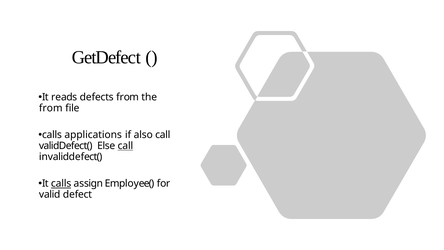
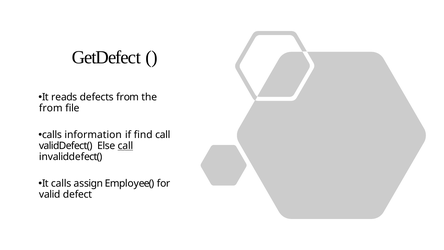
applications: applications -> information
also: also -> find
calls at (61, 183) underline: present -> none
